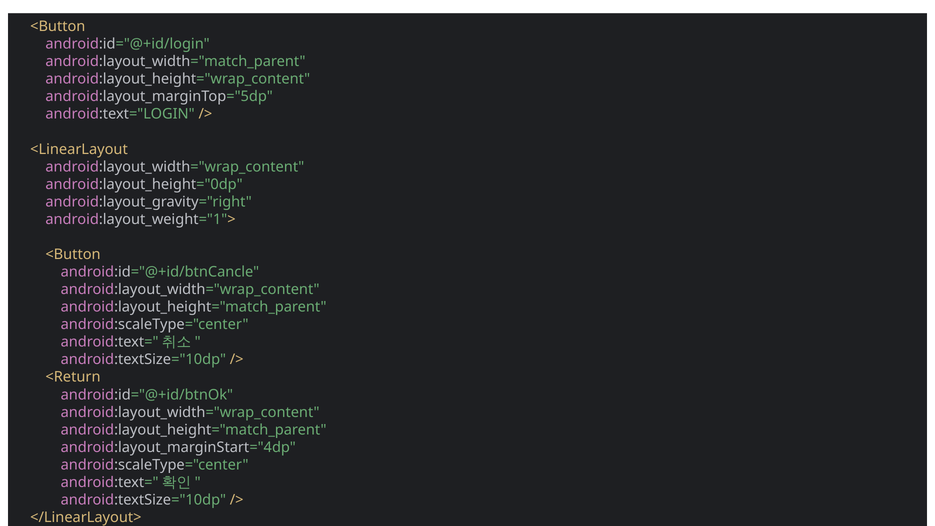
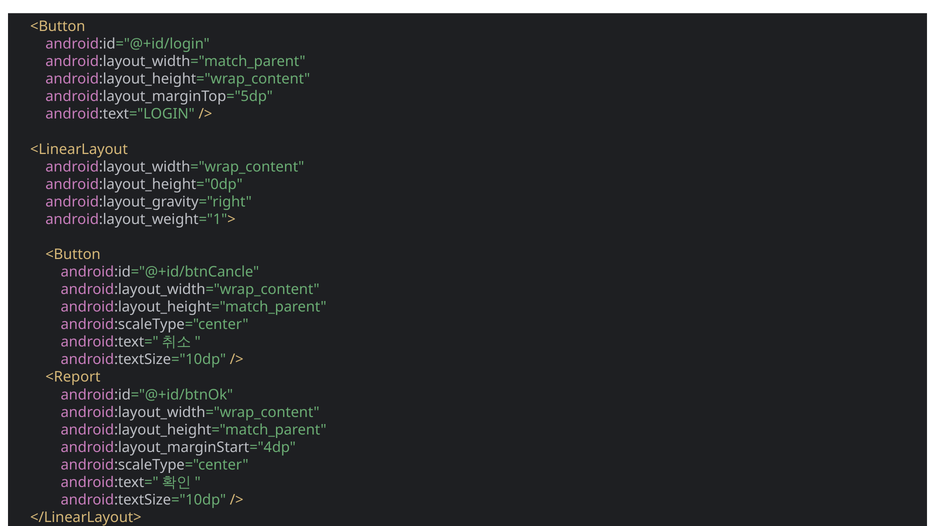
<Return: <Return -> <Report
